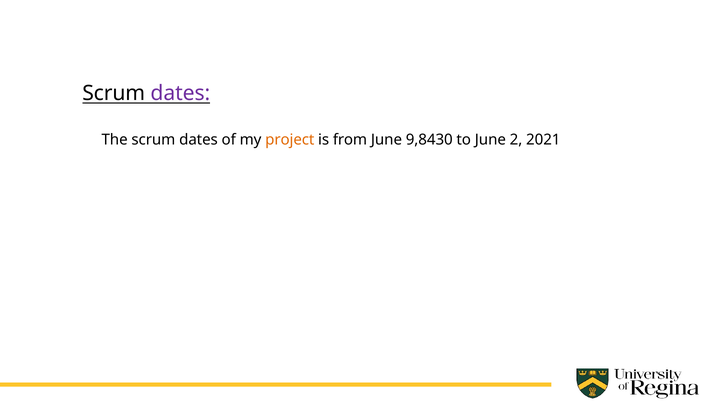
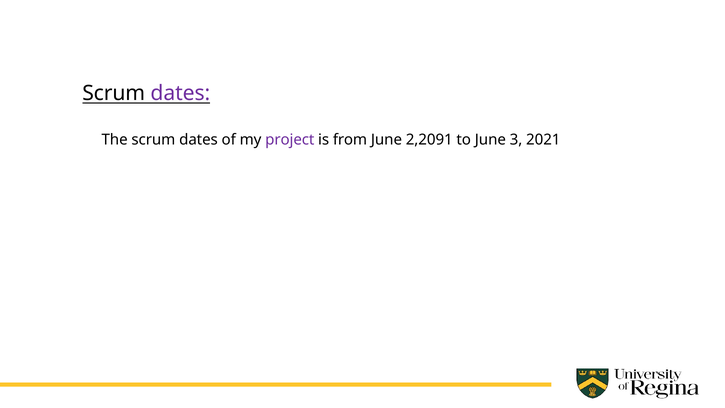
project colour: orange -> purple
9,8430: 9,8430 -> 2,2091
2: 2 -> 3
